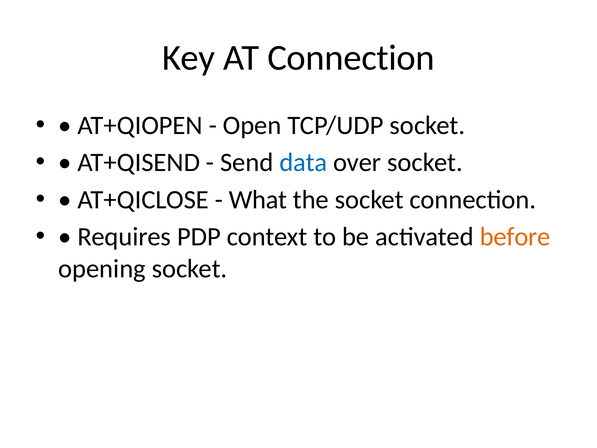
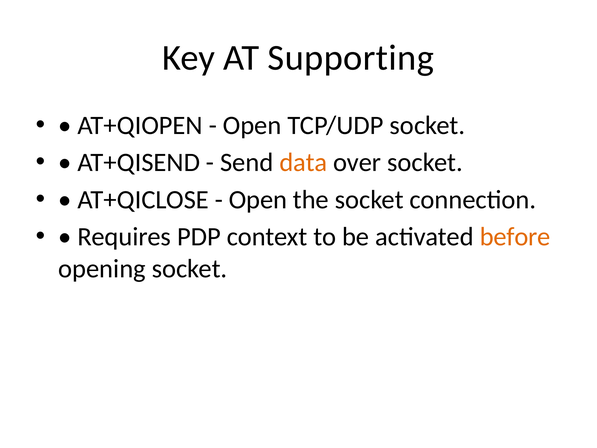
AT Connection: Connection -> Supporting
data colour: blue -> orange
What at (258, 200): What -> Open
